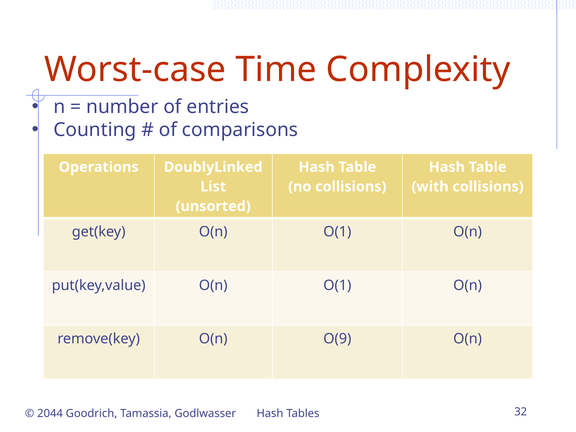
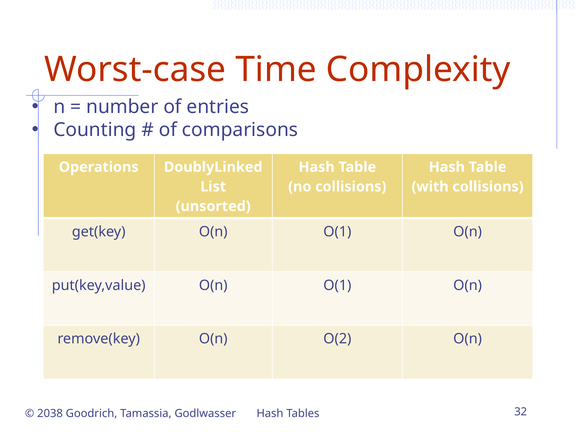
O(9: O(9 -> O(2
2044: 2044 -> 2038
